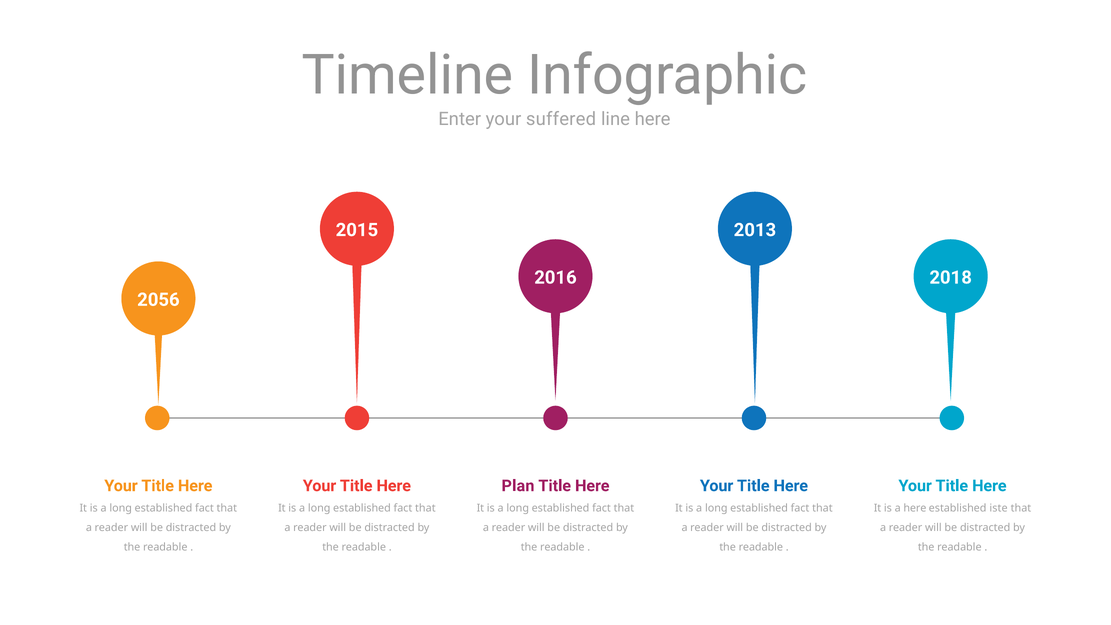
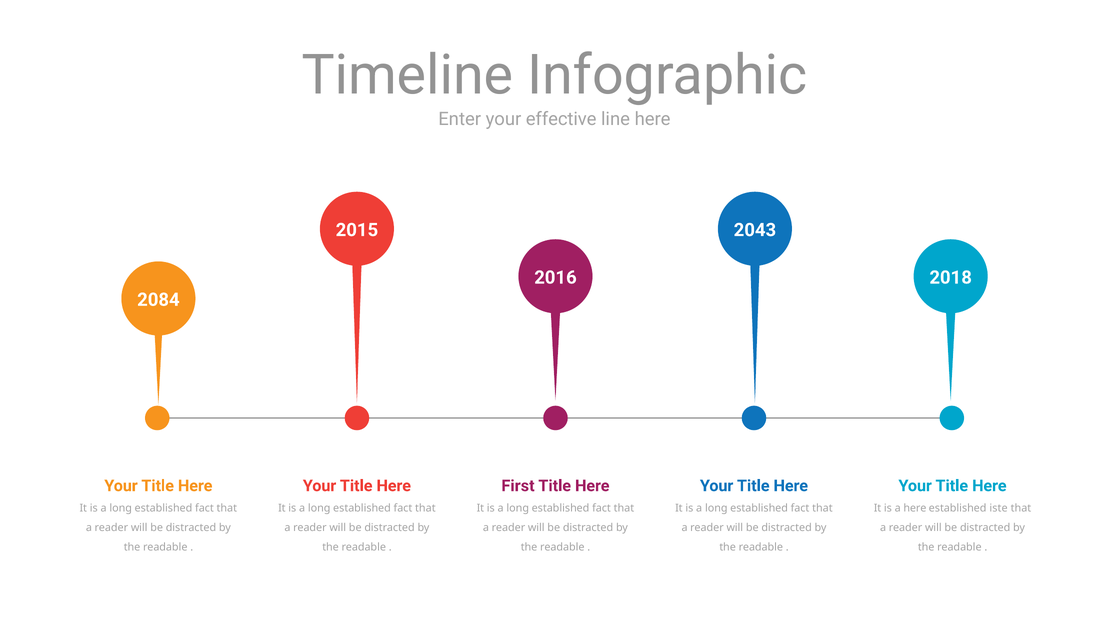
suffered: suffered -> effective
2013: 2013 -> 2043
2056: 2056 -> 2084
Plan: Plan -> First
